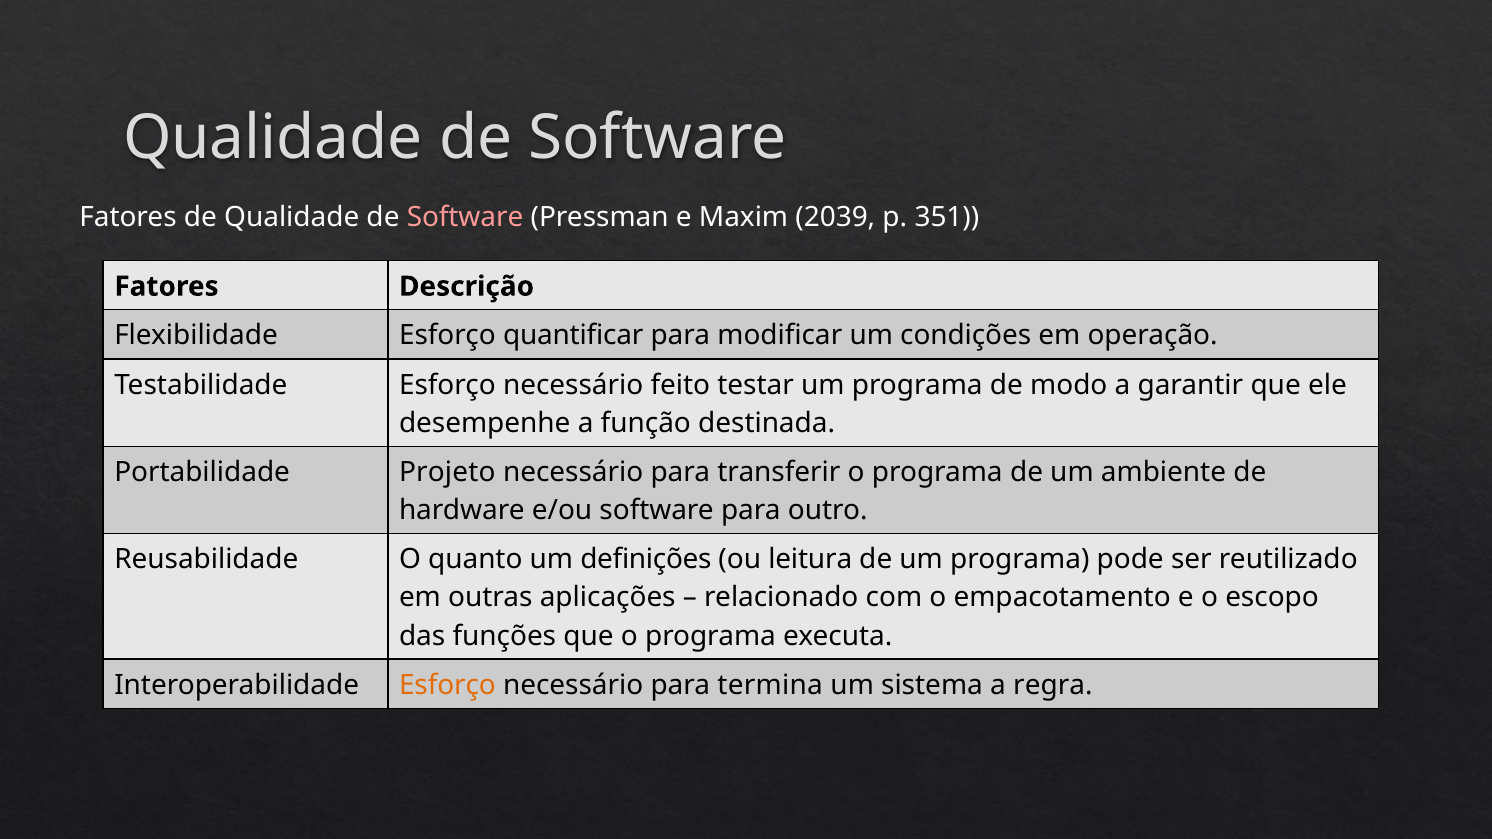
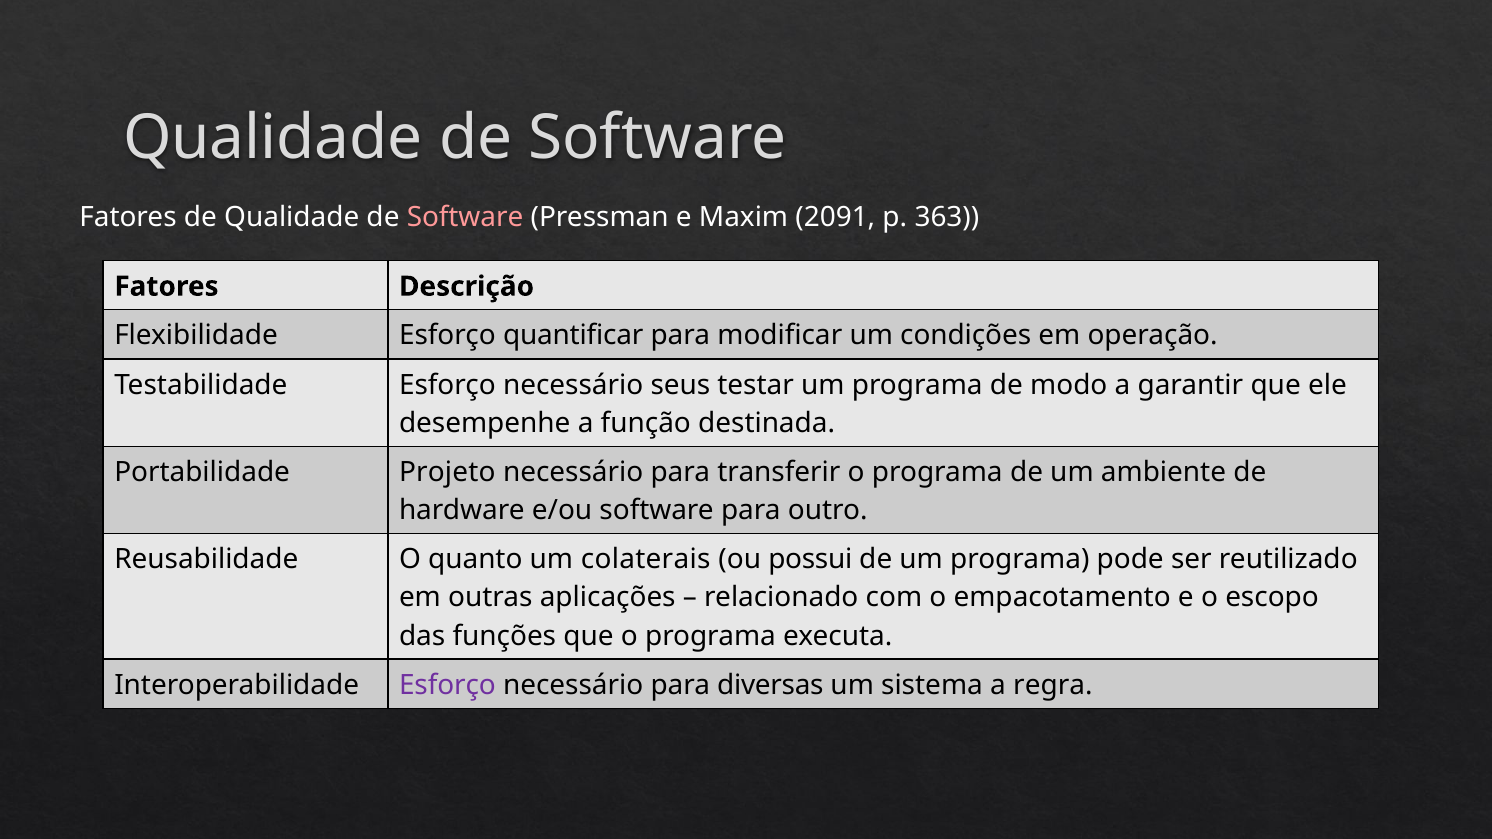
2039: 2039 -> 2091
351: 351 -> 363
feito: feito -> seus
definições: definições -> colaterais
leitura: leitura -> possui
Esforço at (447, 685) colour: orange -> purple
termina: termina -> diversas
